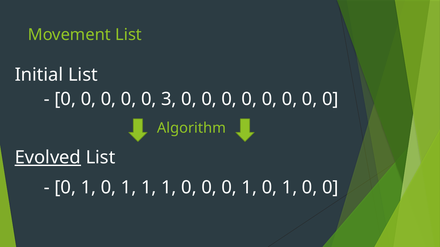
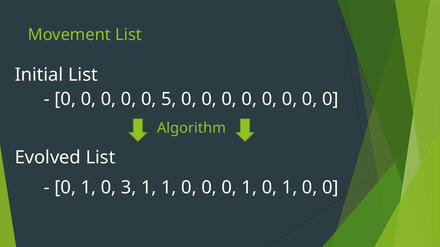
3: 3 -> 5
Evolved underline: present -> none
1 at (129, 188): 1 -> 3
